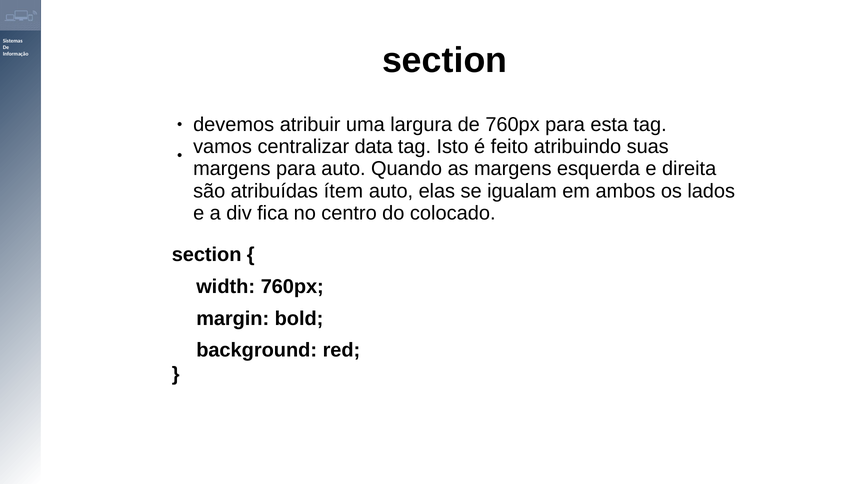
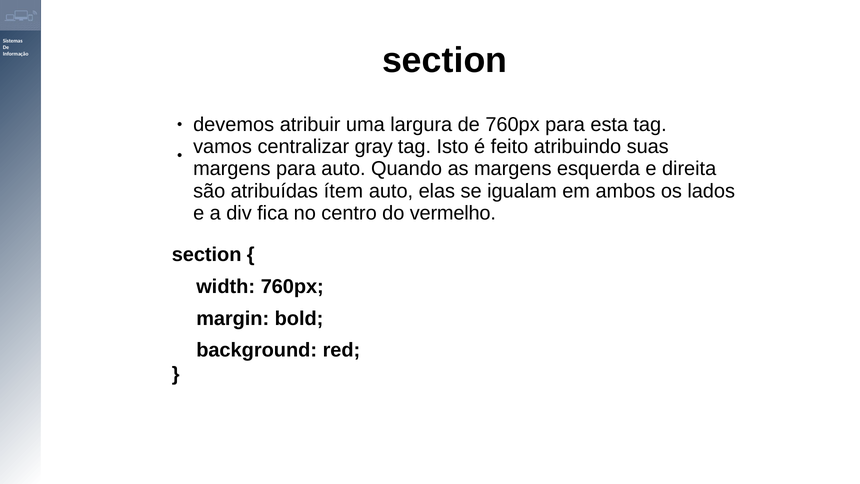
data: data -> gray
colocado: colocado -> vermelho
